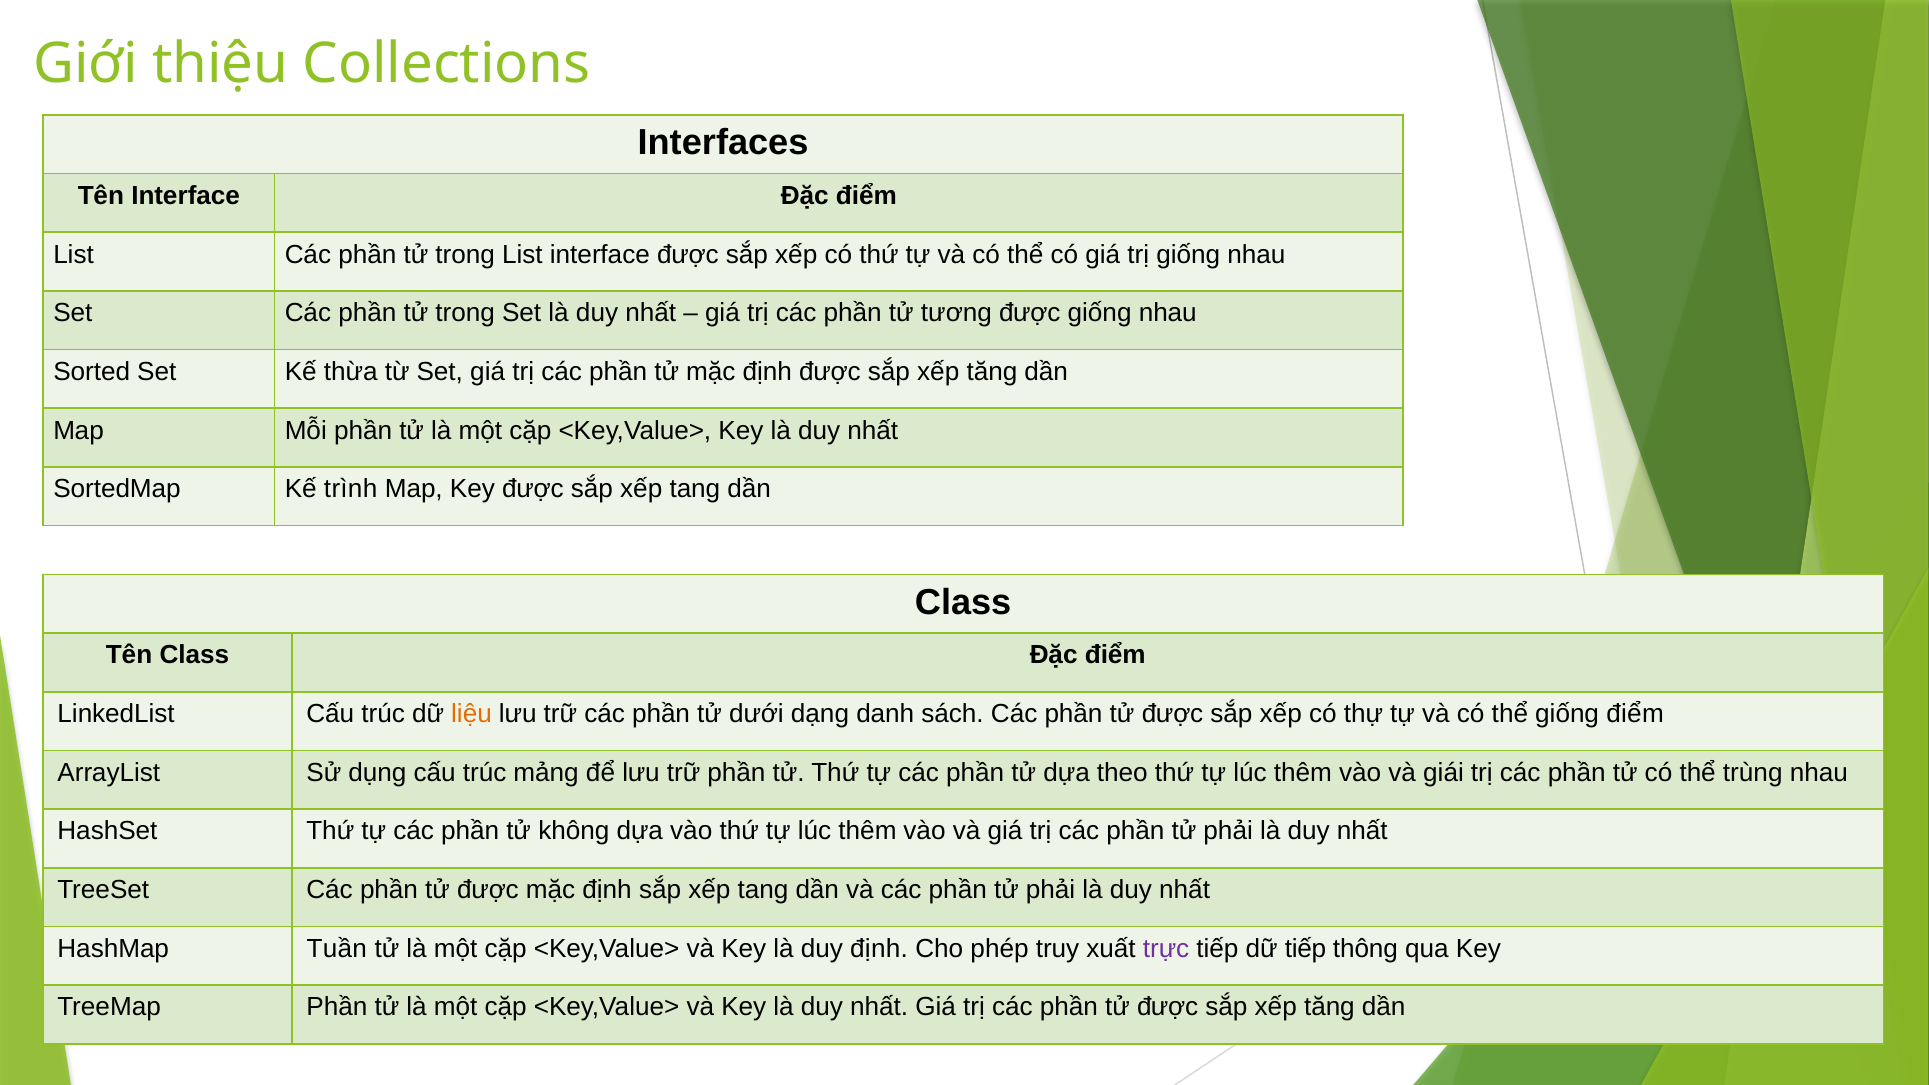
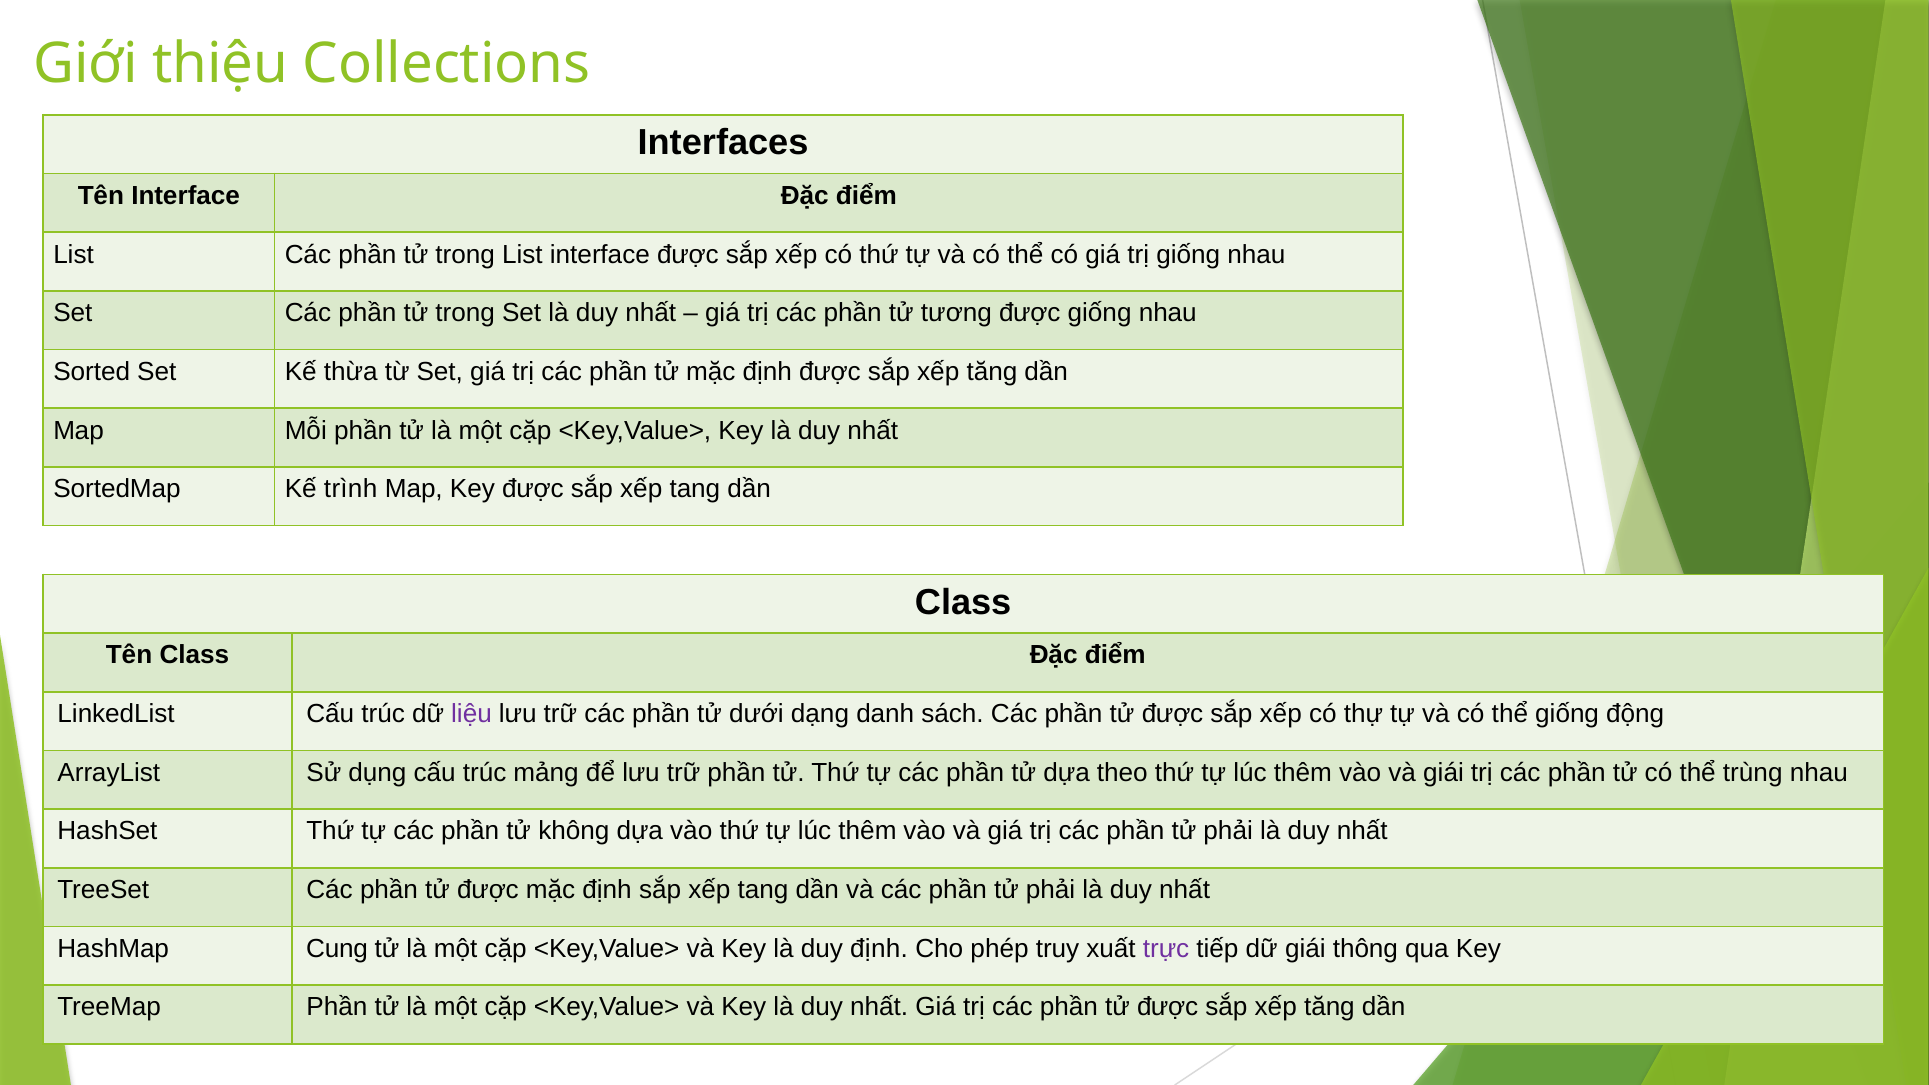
liệu colour: orange -> purple
giống điểm: điểm -> động
Tuần: Tuần -> Cung
dữ tiếp: tiếp -> giái
